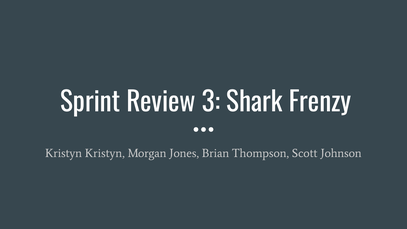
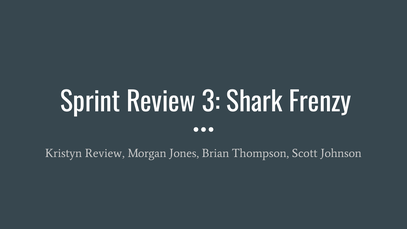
Kristyn Kristyn: Kristyn -> Review
